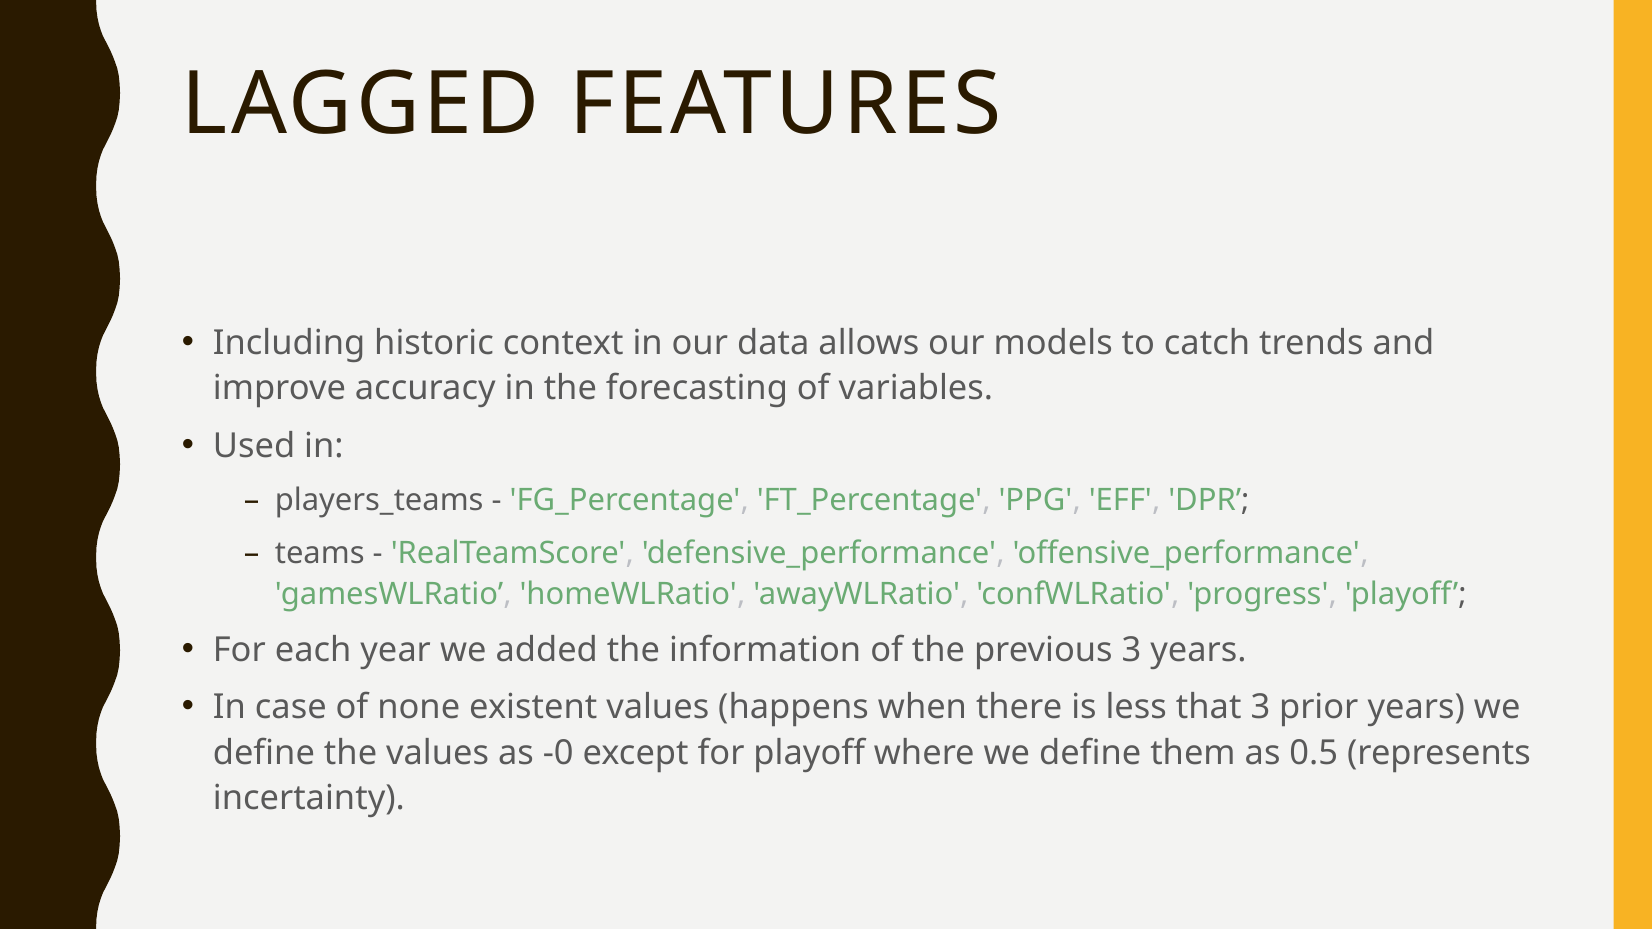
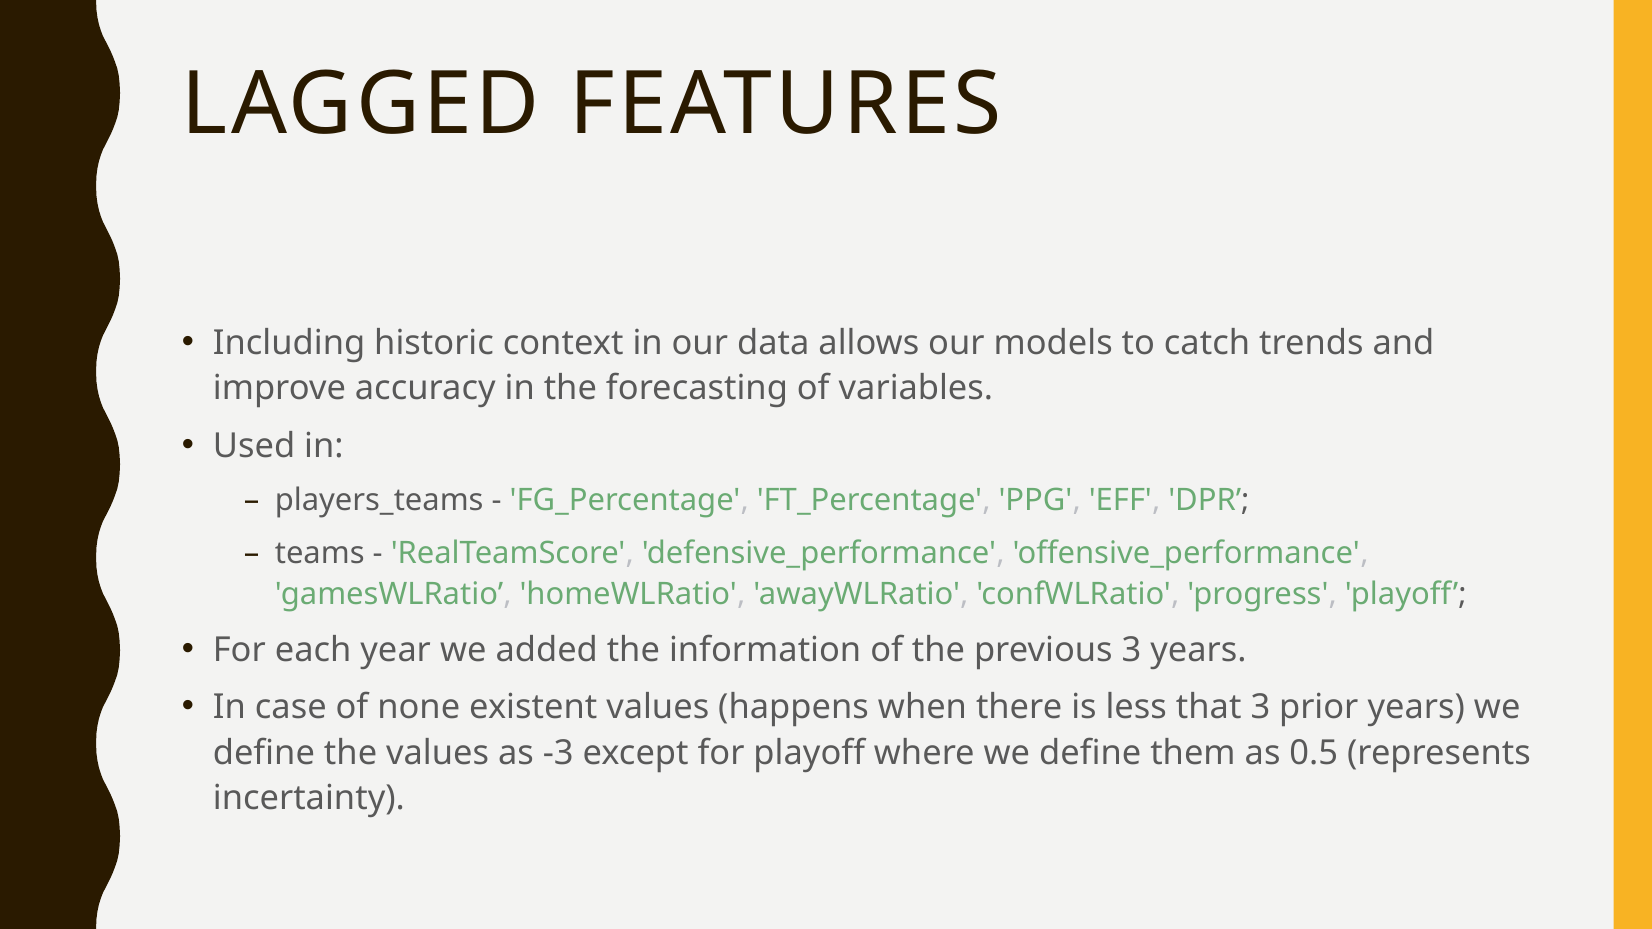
-0: -0 -> -3
